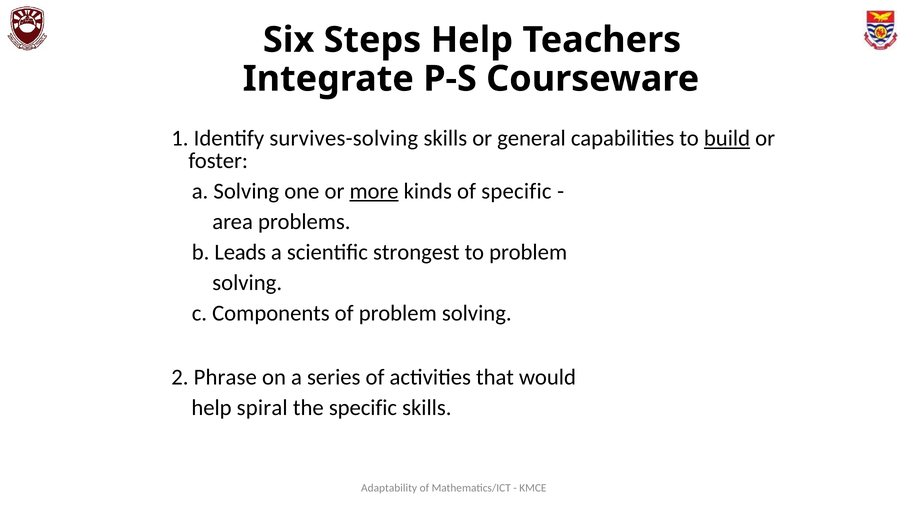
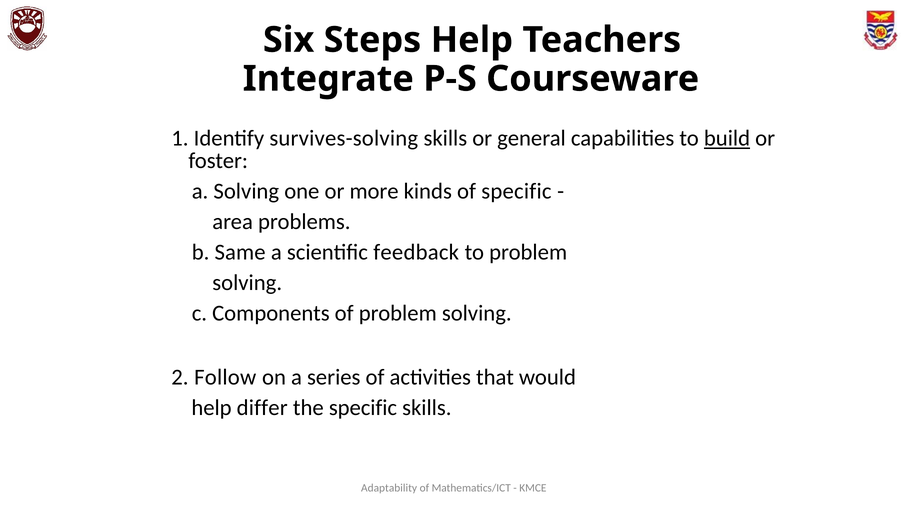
more underline: present -> none
Leads: Leads -> Same
strongest: strongest -> feedback
Phrase: Phrase -> Follow
spiral: spiral -> differ
